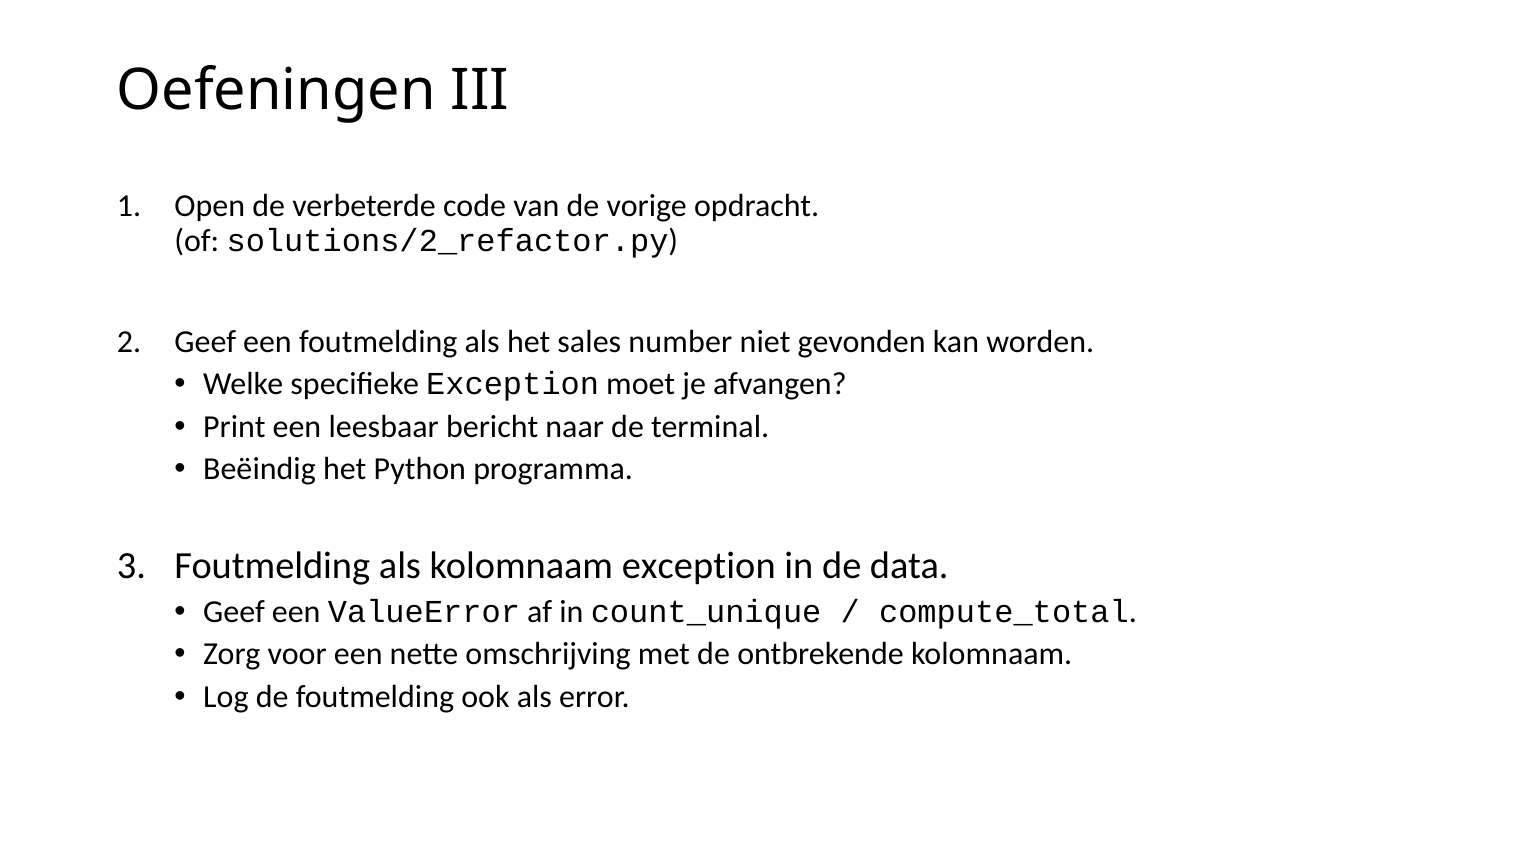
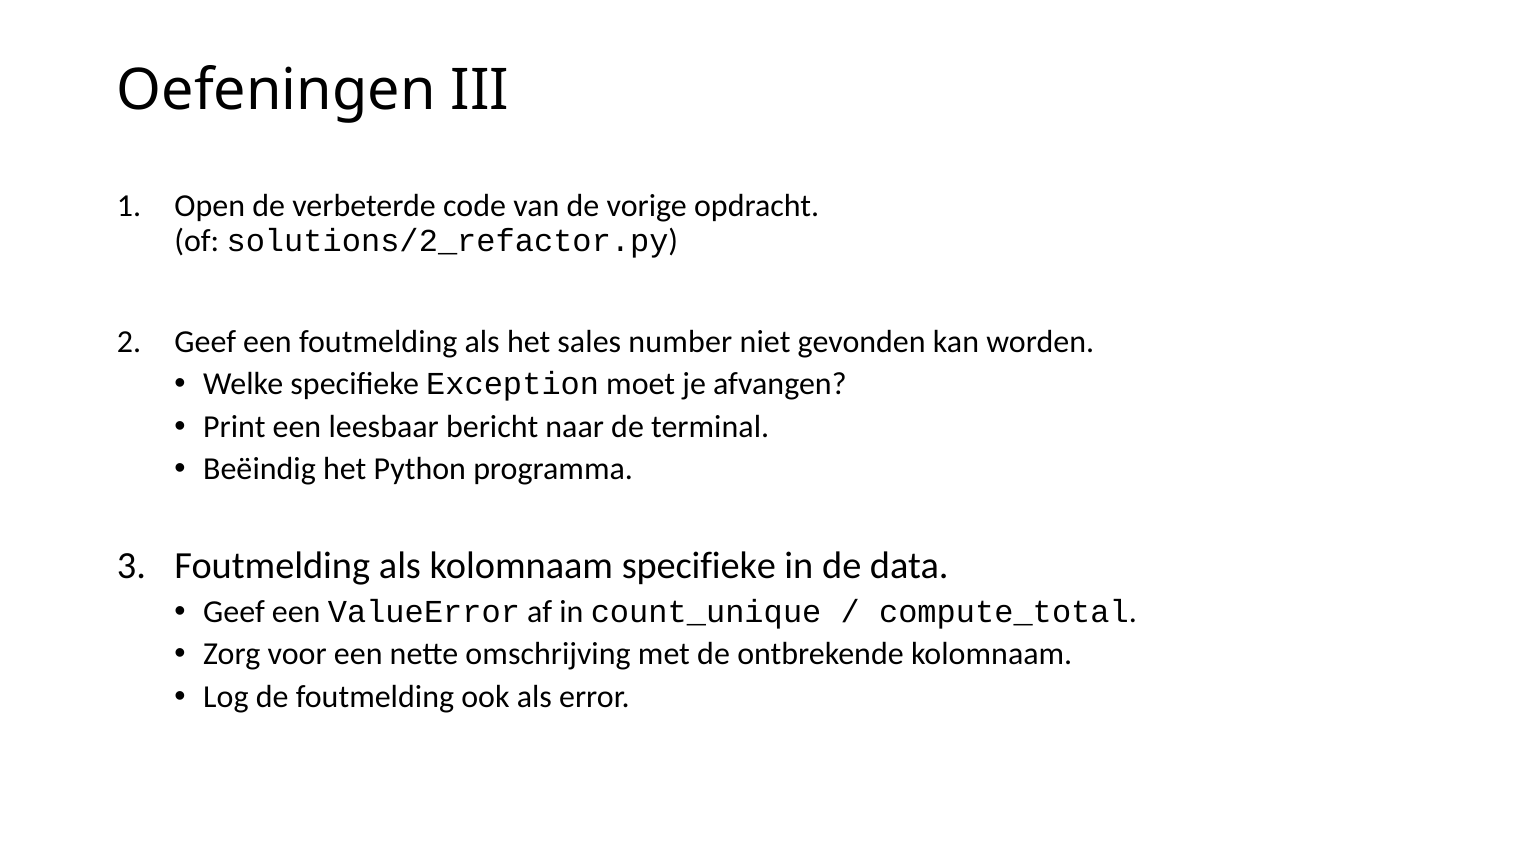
kolomnaam exception: exception -> specifieke
